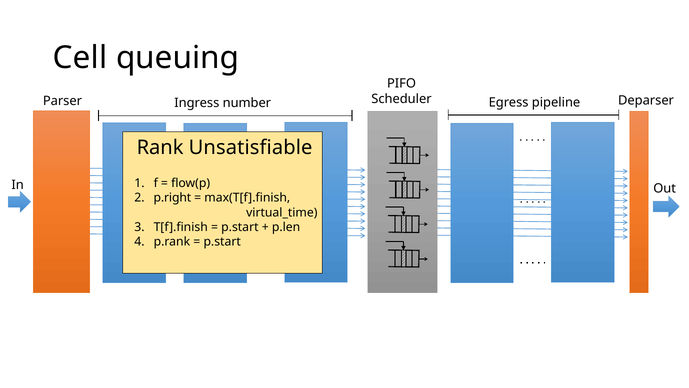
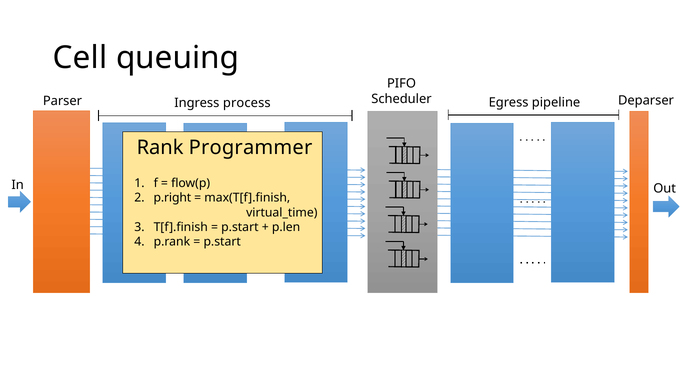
number: number -> process
Unsatisfiable: Unsatisfiable -> Programmer
